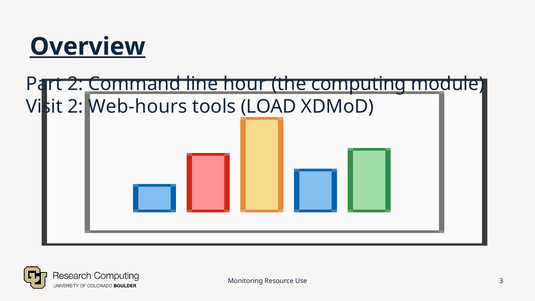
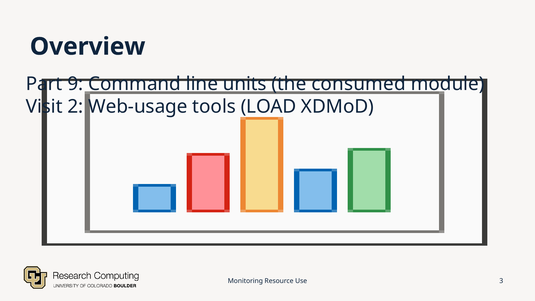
Overview underline: present -> none
Part 2: 2 -> 9
hour: hour -> units
computing: computing -> consumed
Web-hours: Web-hours -> Web-usage
